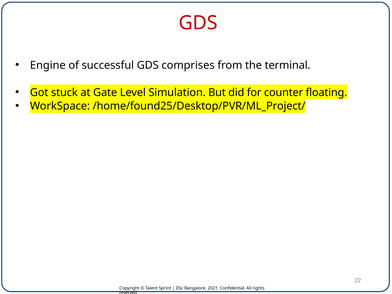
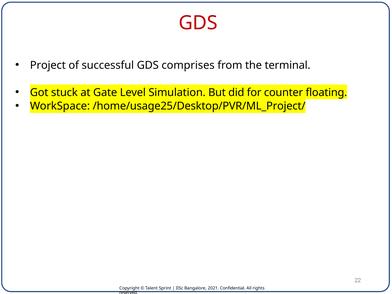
Engine: Engine -> Project
/home/found25/Desktop/PVR/ML_Project/: /home/found25/Desktop/PVR/ML_Project/ -> /home/usage25/Desktop/PVR/ML_Project/
